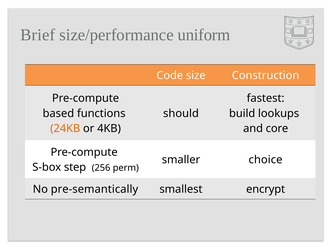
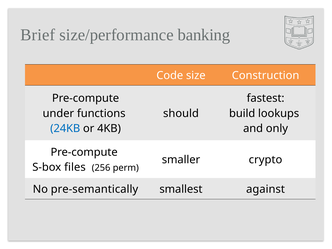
uniform: uniform -> banking
based: based -> under
24KB colour: orange -> blue
core: core -> only
choice: choice -> crypto
step: step -> files
encrypt: encrypt -> against
